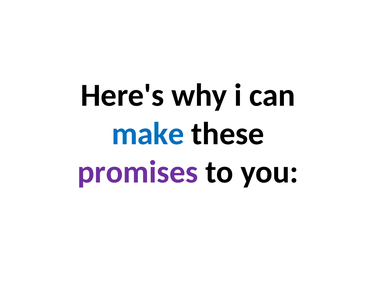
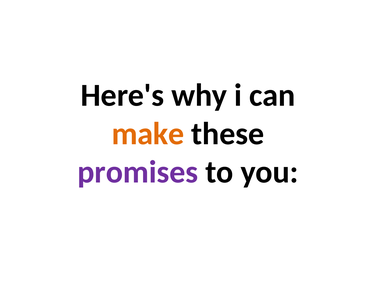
make colour: blue -> orange
